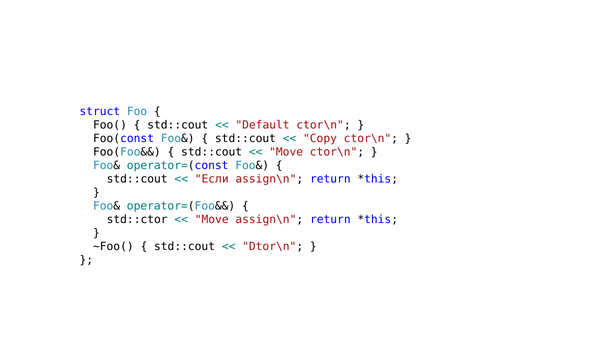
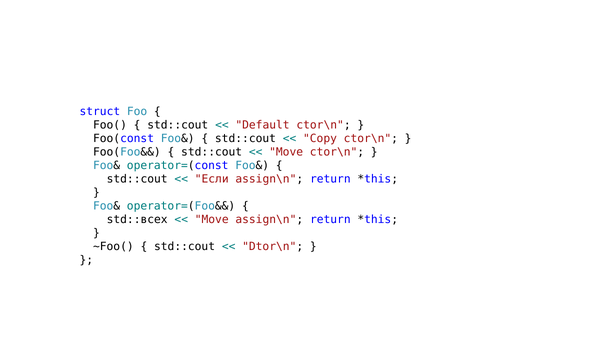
std::ctor: std::ctor -> std::всех
